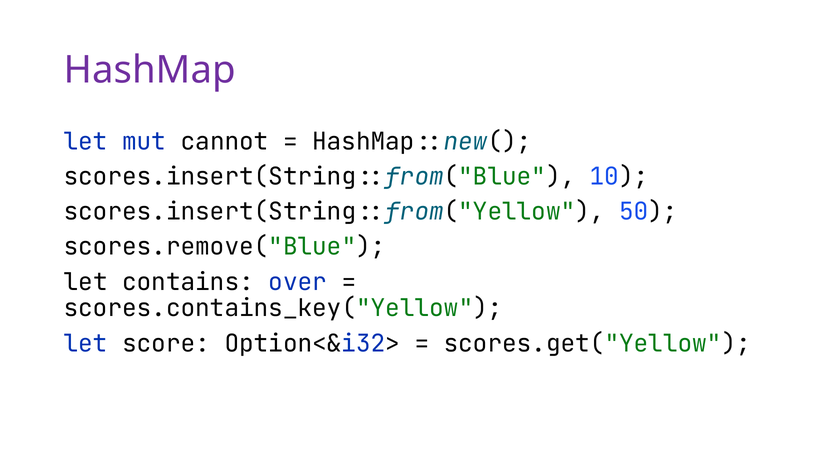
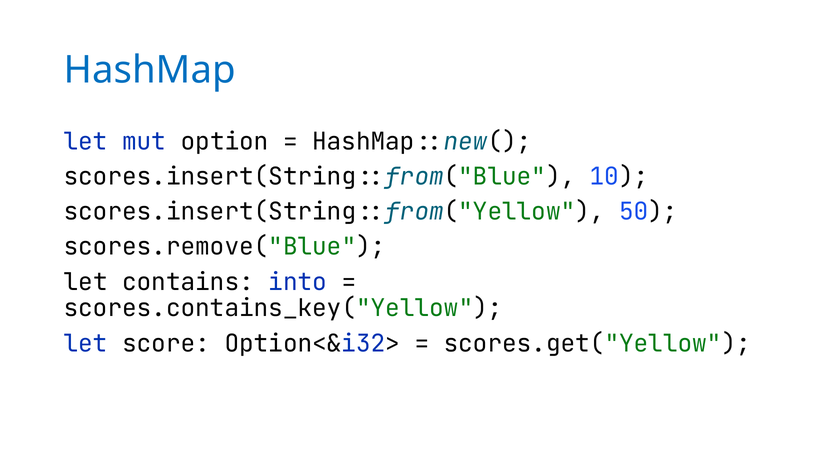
HashMap colour: purple -> blue
cannot: cannot -> option
over: over -> into
